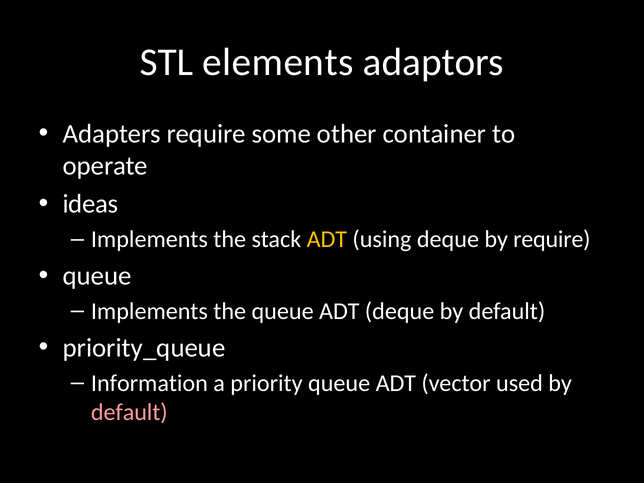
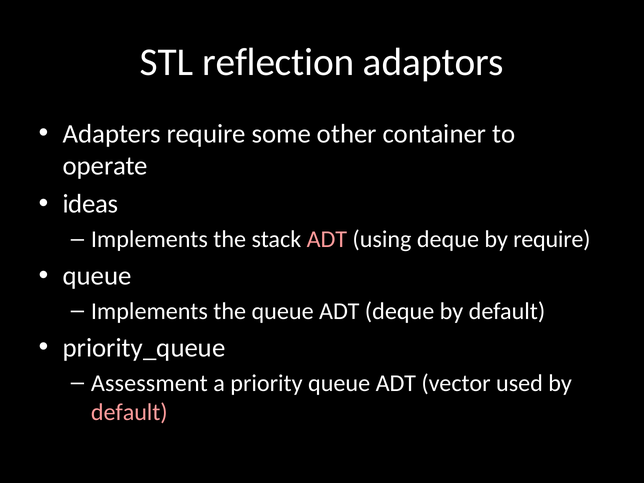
elements: elements -> reflection
ADT at (327, 239) colour: yellow -> pink
Information: Information -> Assessment
